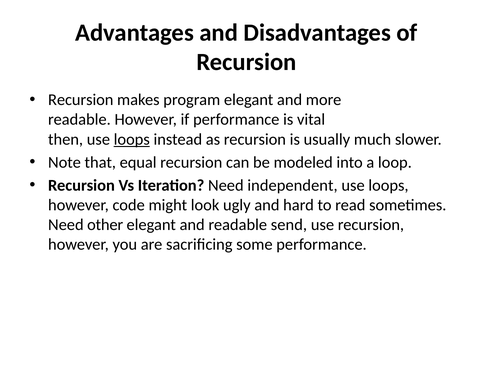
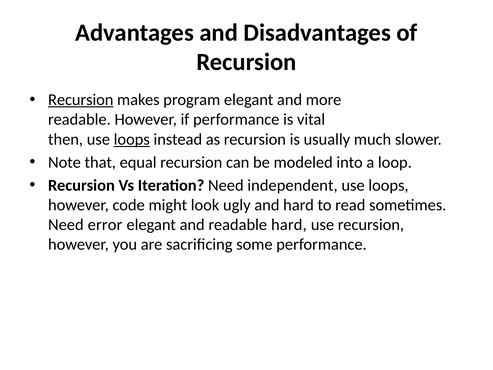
Recursion at (81, 100) underline: none -> present
other: other -> error
readable send: send -> hard
